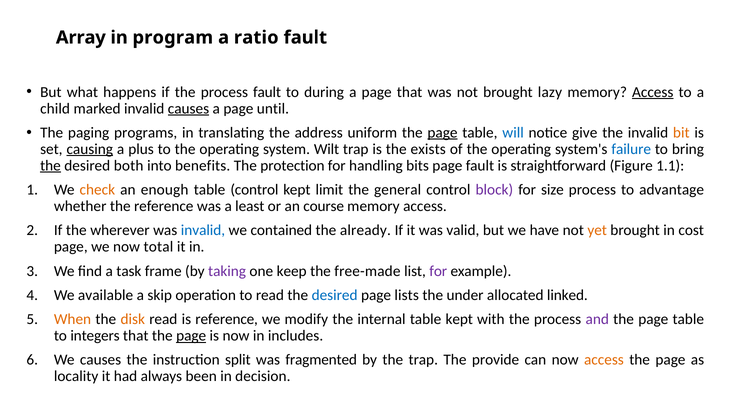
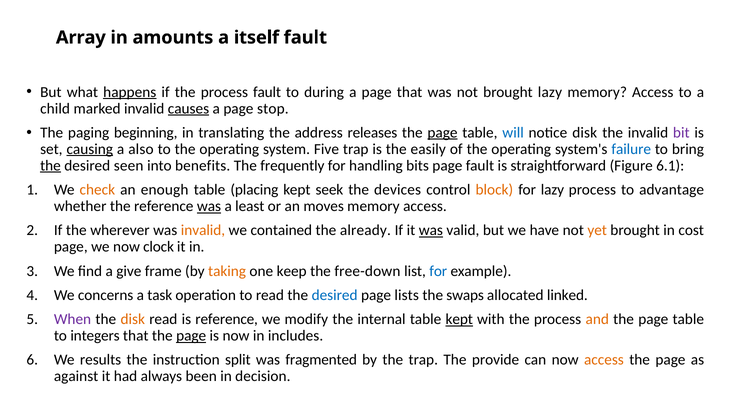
program: program -> amounts
ratio: ratio -> itself
happens underline: none -> present
Access at (653, 92) underline: present -> none
until: until -> stop
programs: programs -> beginning
uniform: uniform -> releases
notice give: give -> disk
bit colour: orange -> purple
plus: plus -> also
Wilt: Wilt -> Five
exists: exists -> easily
both: both -> seen
protection: protection -> frequently
1.1: 1.1 -> 6.1
table control: control -> placing
limit: limit -> seek
general: general -> devices
block colour: purple -> orange
for size: size -> lazy
was at (209, 206) underline: none -> present
course: course -> moves
invalid at (203, 231) colour: blue -> orange
was at (431, 231) underline: none -> present
total: total -> clock
task: task -> give
taking colour: purple -> orange
free-made: free-made -> free-down
for at (438, 271) colour: purple -> blue
available: available -> concerns
skip: skip -> task
under: under -> swaps
When colour: orange -> purple
kept at (459, 320) underline: none -> present
and colour: purple -> orange
We causes: causes -> results
locality: locality -> against
